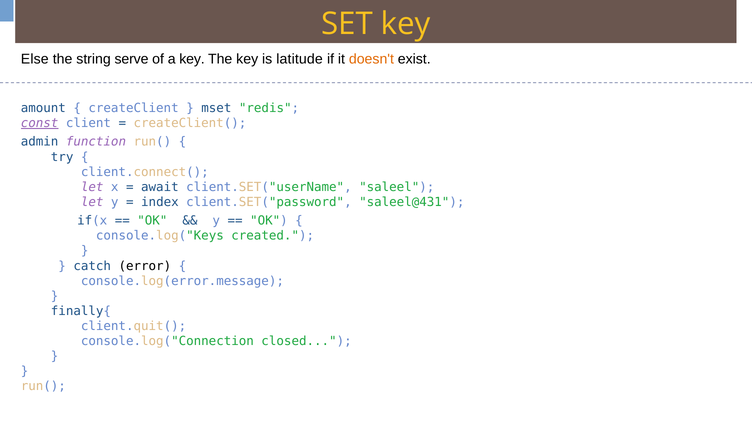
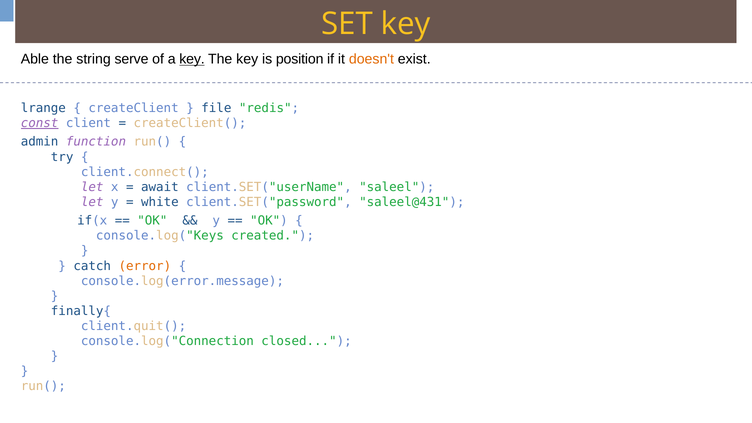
Else: Else -> Able
key at (192, 59) underline: none -> present
latitude: latitude -> position
amount: amount -> lrange
mset: mset -> file
index: index -> white
error colour: black -> orange
